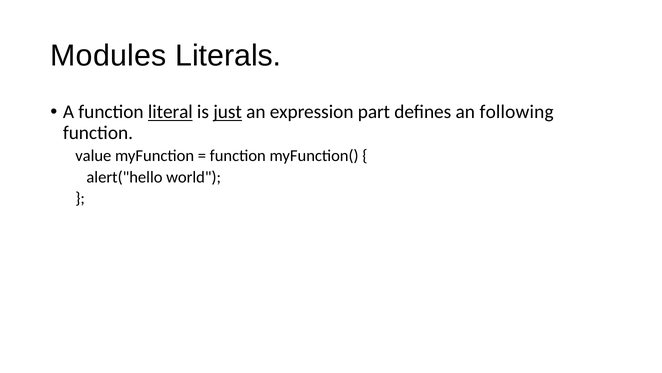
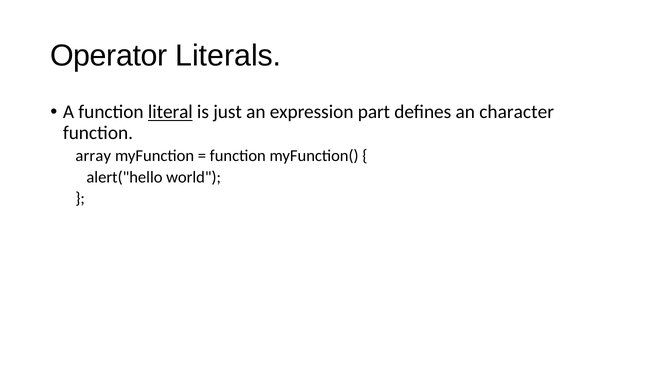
Modules: Modules -> Operator
just underline: present -> none
following: following -> character
value: value -> array
